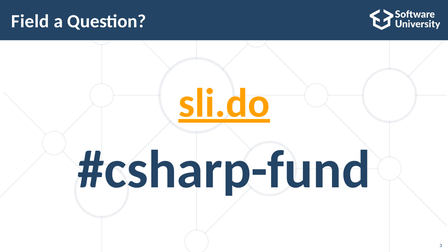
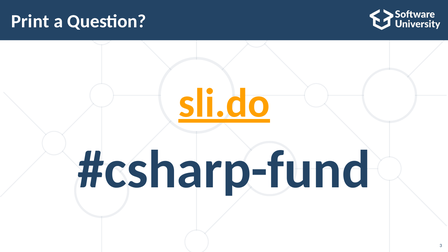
Field: Field -> Print
